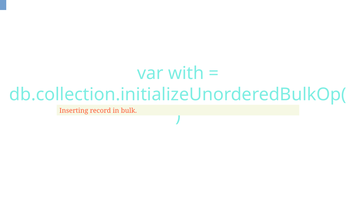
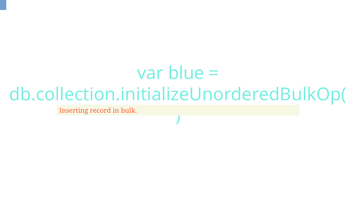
with: with -> blue
